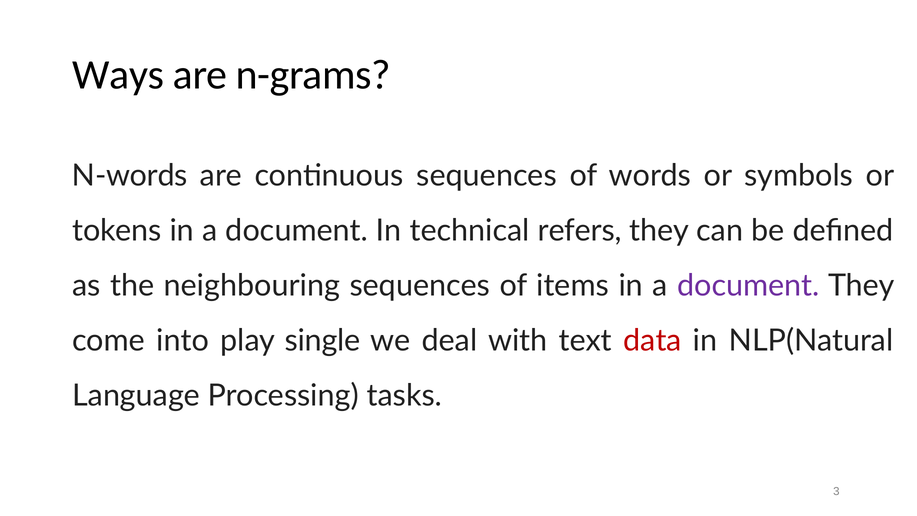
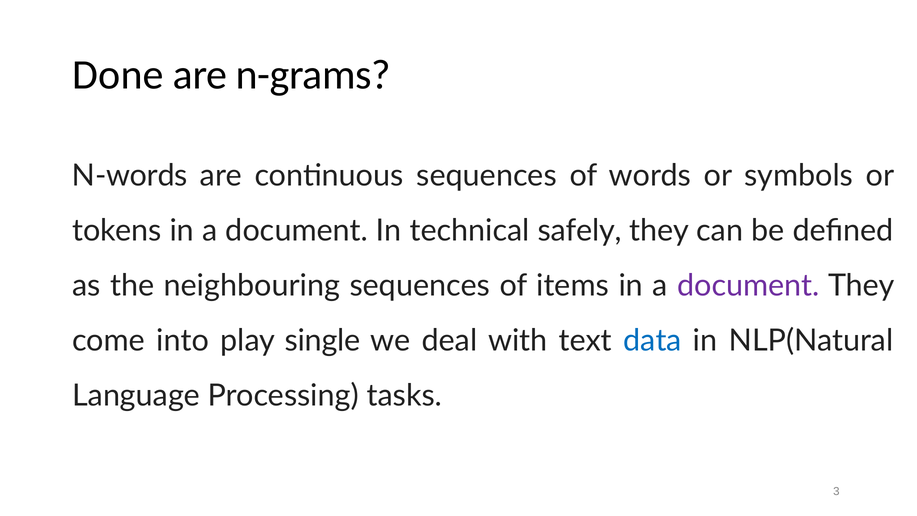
Ways: Ways -> Done
refers: refers -> safely
data colour: red -> blue
